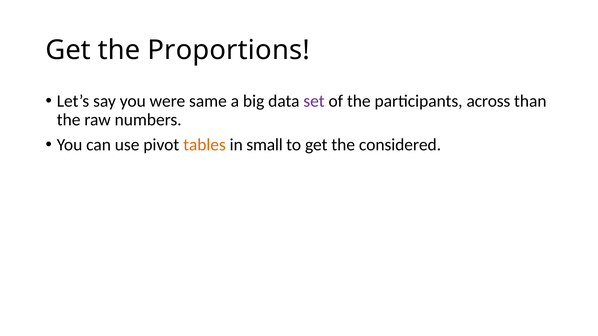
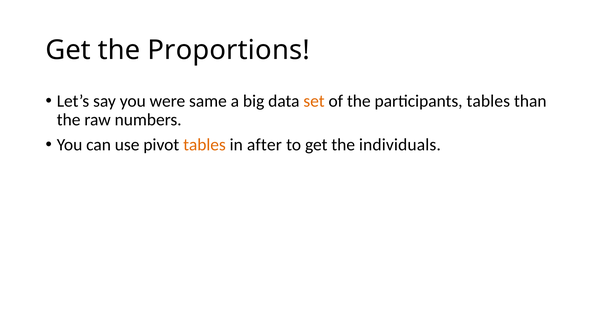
set colour: purple -> orange
participants across: across -> tables
small: small -> after
considered: considered -> individuals
